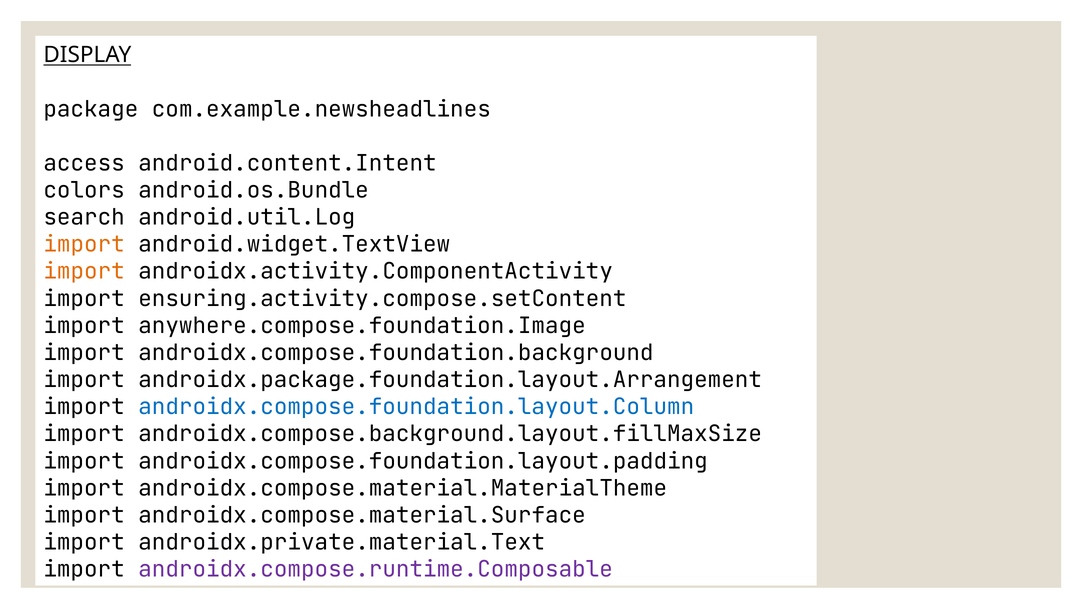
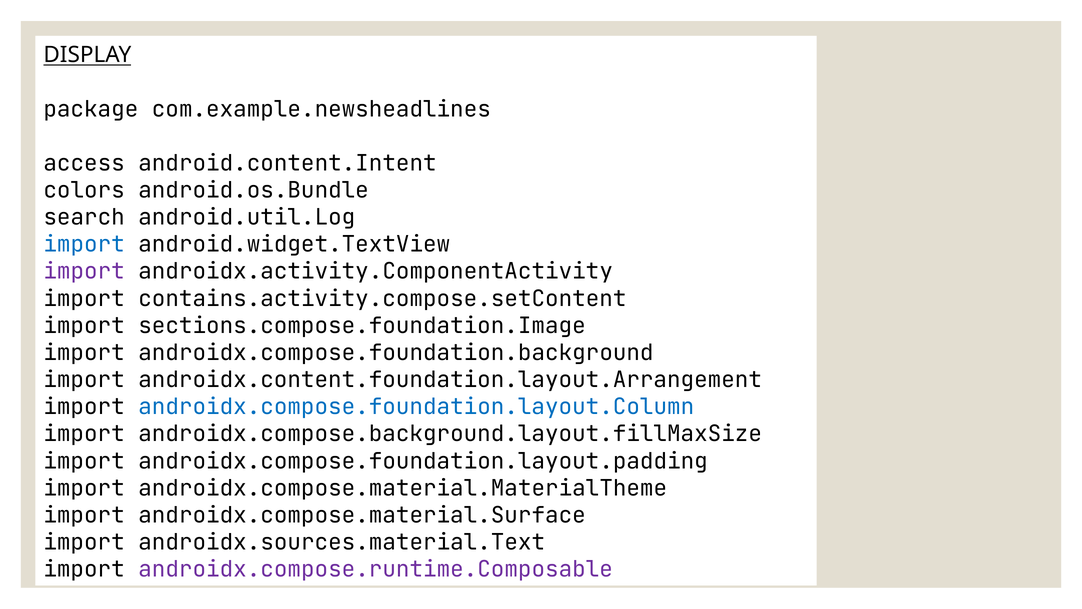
import at (84, 244) colour: orange -> blue
import at (84, 271) colour: orange -> purple
ensuring.activity.compose.setContent: ensuring.activity.compose.setContent -> contains.activity.compose.setContent
anywhere.compose.foundation.Image: anywhere.compose.foundation.Image -> sections.compose.foundation.Image
androidx.package.foundation.layout.Arrangement: androidx.package.foundation.layout.Arrangement -> androidx.content.foundation.layout.Arrangement
androidx.private.material.Text: androidx.private.material.Text -> androidx.sources.material.Text
